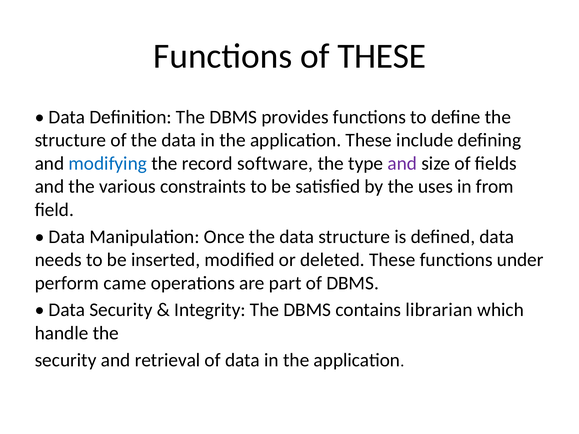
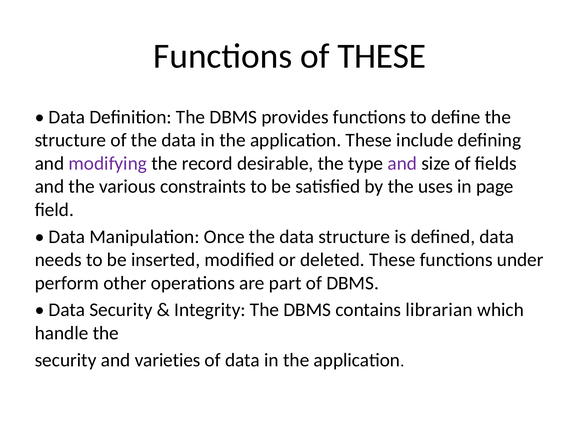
modifying colour: blue -> purple
software: software -> desirable
from: from -> page
came: came -> other
retrieval: retrieval -> varieties
